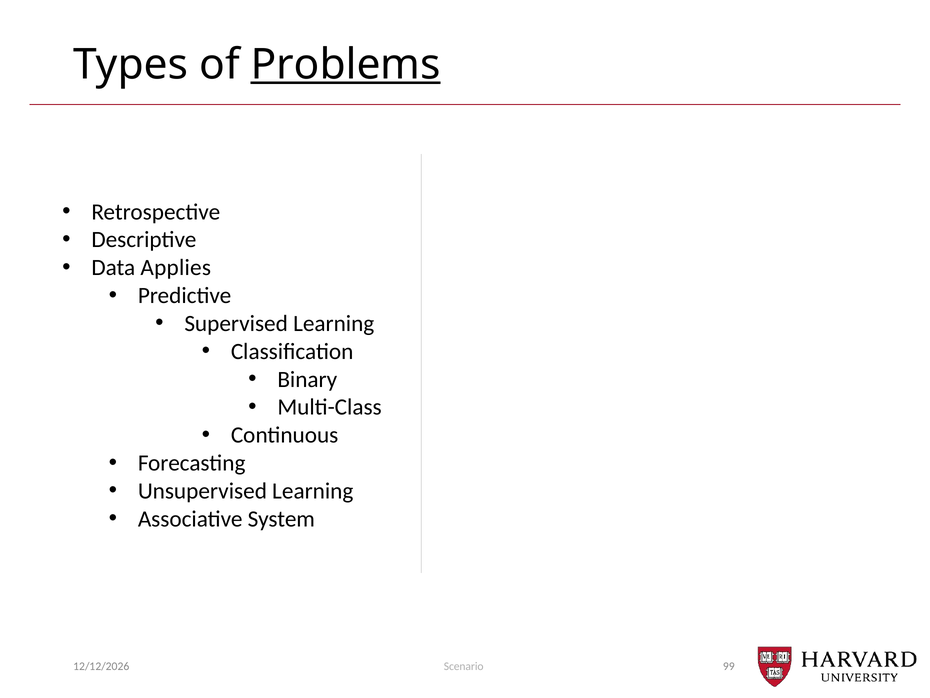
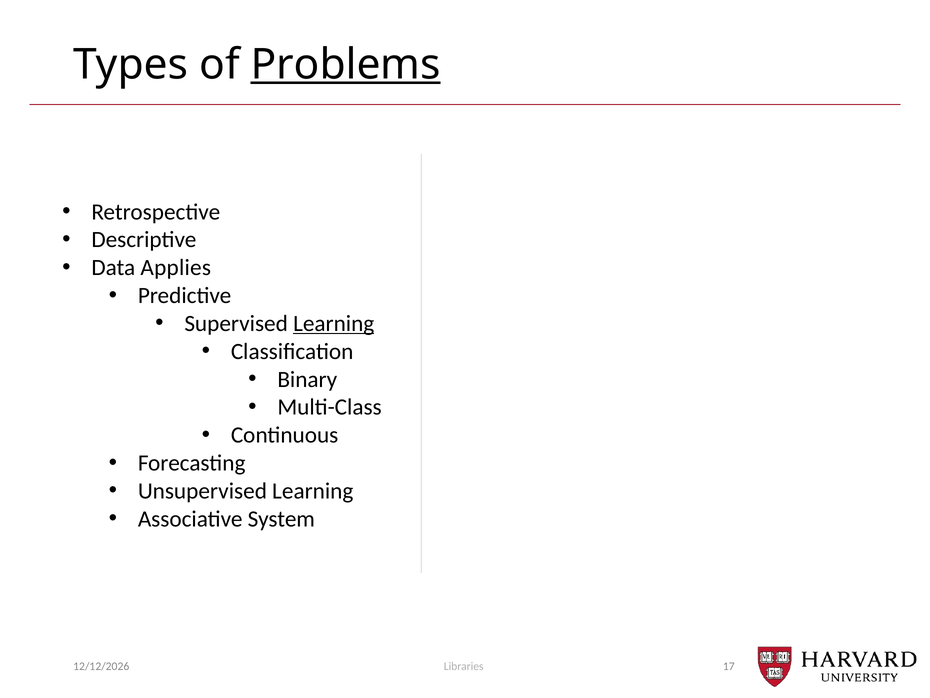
Learning at (334, 323) underline: none -> present
99: 99 -> 17
Scenario: Scenario -> Libraries
